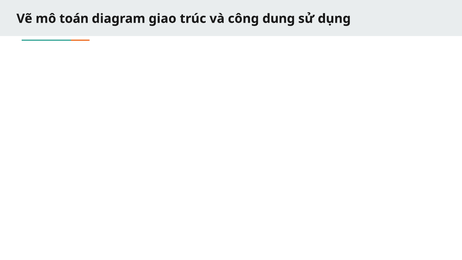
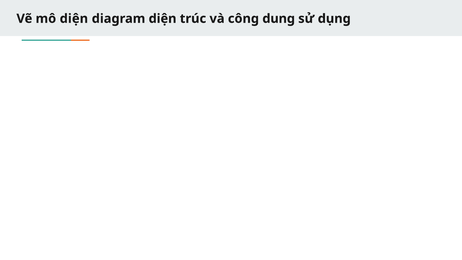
mô toán: toán -> diện
diagram giao: giao -> diện
